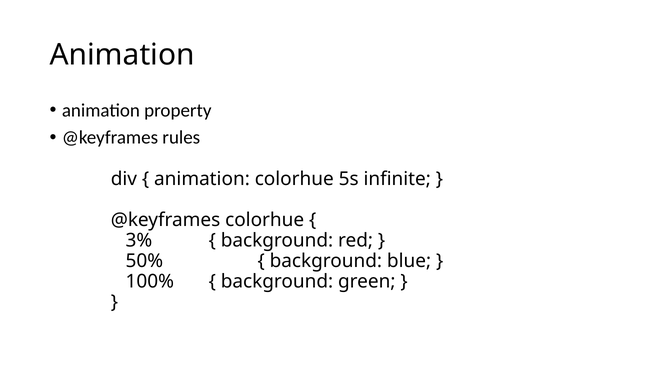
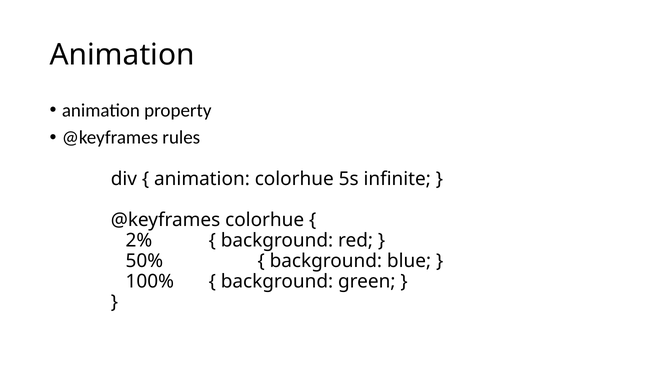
3%: 3% -> 2%
